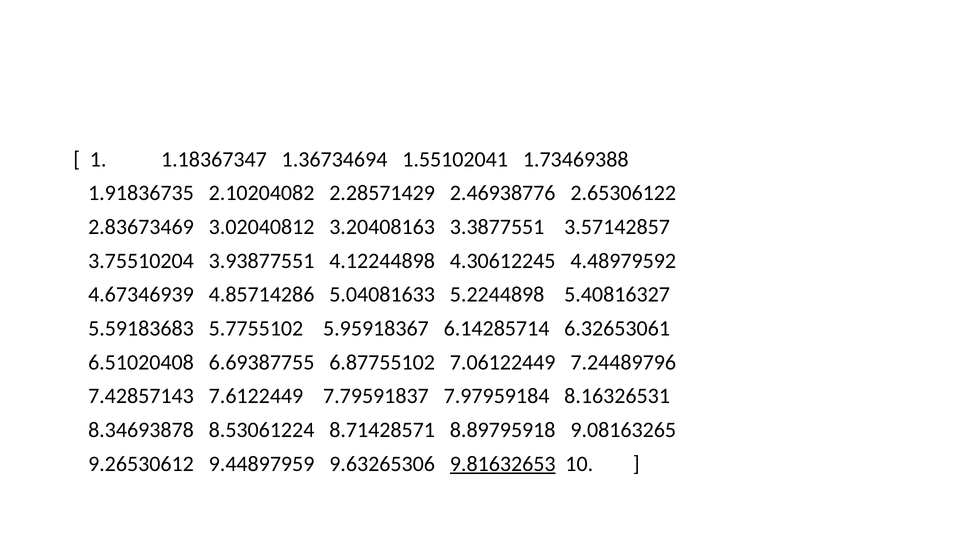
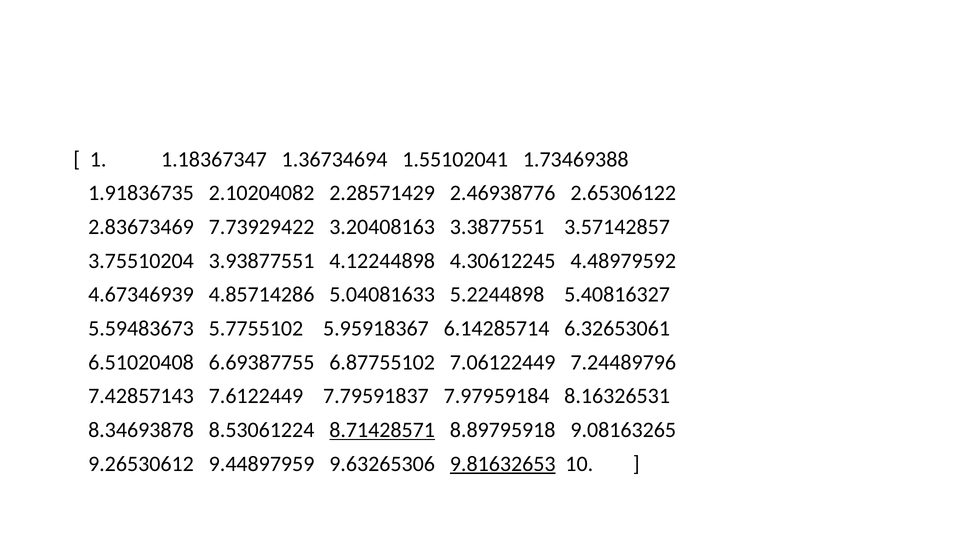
3.02040812: 3.02040812 -> 7.73929422
5.59183683: 5.59183683 -> 5.59483673
8.71428571 underline: none -> present
